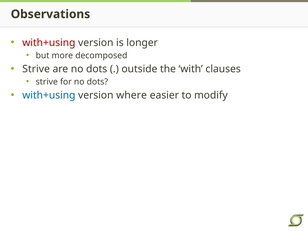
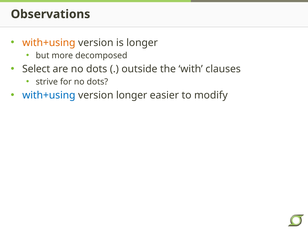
with+using at (49, 43) colour: red -> orange
Strive at (36, 69): Strive -> Select
version where: where -> longer
